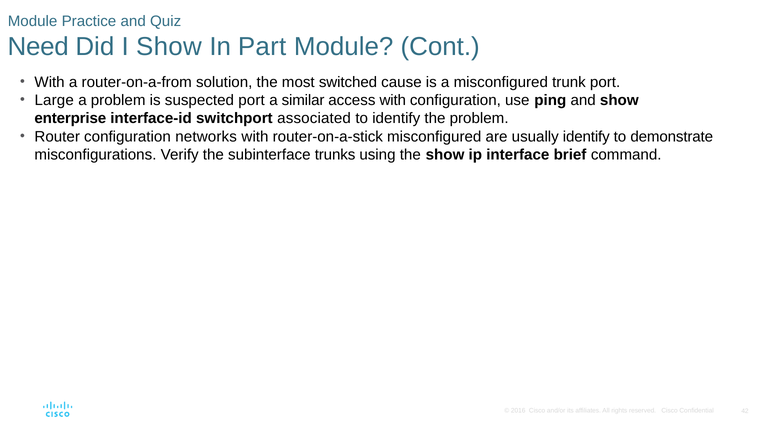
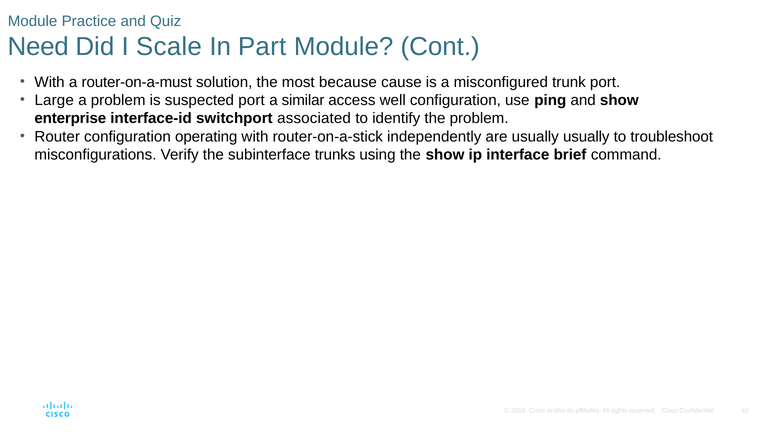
I Show: Show -> Scale
router-on-a-from: router-on-a-from -> router-on-a-must
switched: switched -> because
access with: with -> well
networks: networks -> operating
router-on-a-stick misconfigured: misconfigured -> independently
usually identify: identify -> usually
demonstrate: demonstrate -> troubleshoot
